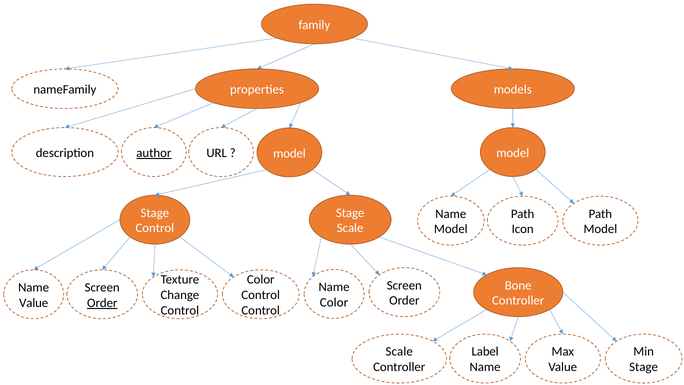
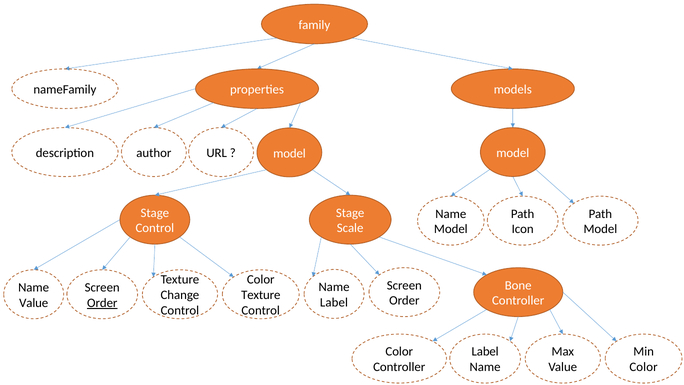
author underline: present -> none
Control at (261, 295): Control -> Texture
Color at (334, 302): Color -> Label
Scale at (399, 352): Scale -> Color
Stage at (644, 367): Stage -> Color
